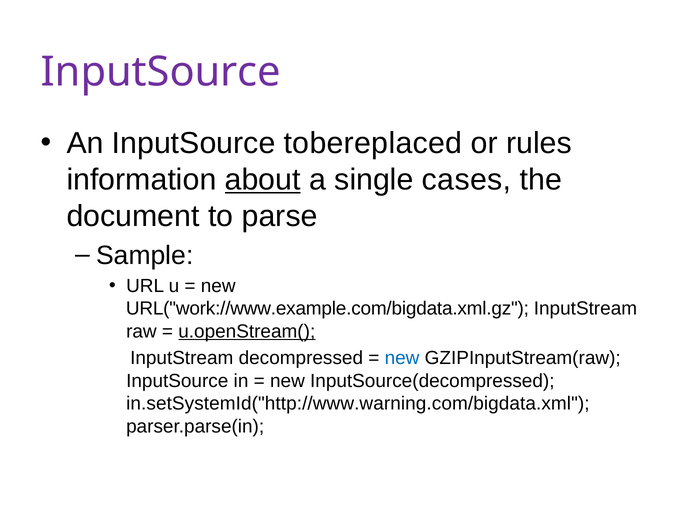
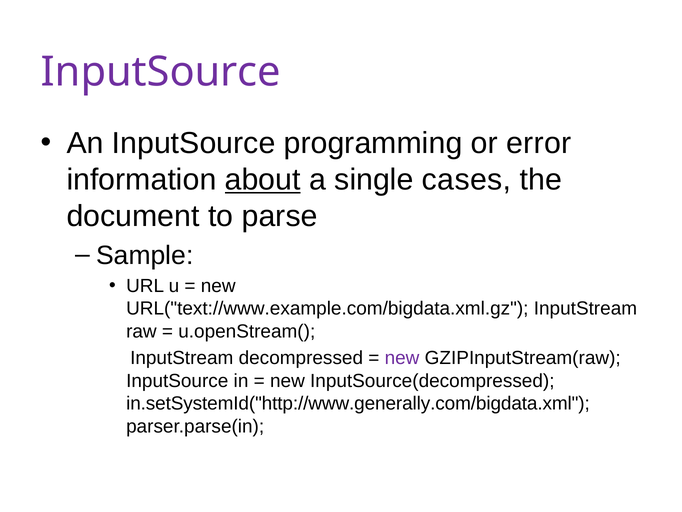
tobereplaced: tobereplaced -> programming
rules: rules -> error
URL("work://www.example.com/bigdata.xml.gz: URL("work://www.example.com/bigdata.xml.gz -> URL("text://www.example.com/bigdata.xml.gz
u.openStream( underline: present -> none
new at (402, 358) colour: blue -> purple
in.setSystemId("http://www.warning.com/bigdata.xml: in.setSystemId("http://www.warning.com/bigdata.xml -> in.setSystemId("http://www.generally.com/bigdata.xml
